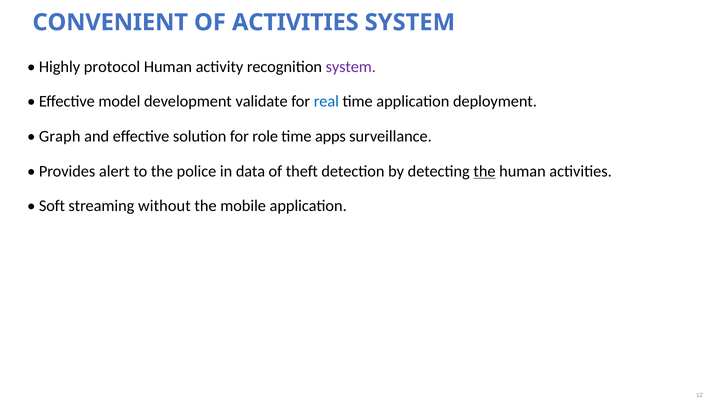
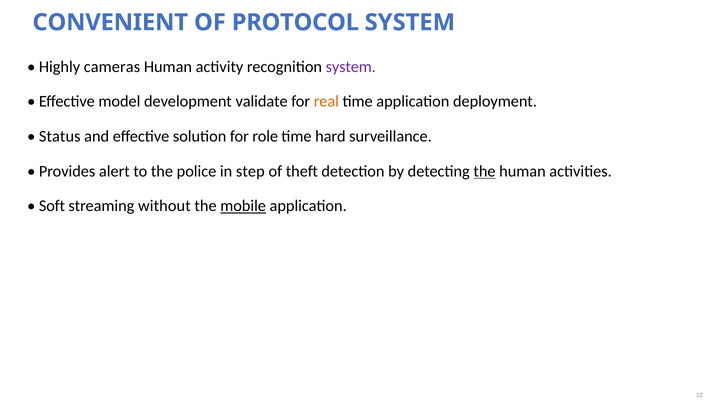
OF ACTIVITIES: ACTIVITIES -> PROTOCOL
protocol: protocol -> cameras
real colour: blue -> orange
Graph: Graph -> Status
apps: apps -> hard
data: data -> step
mobile underline: none -> present
